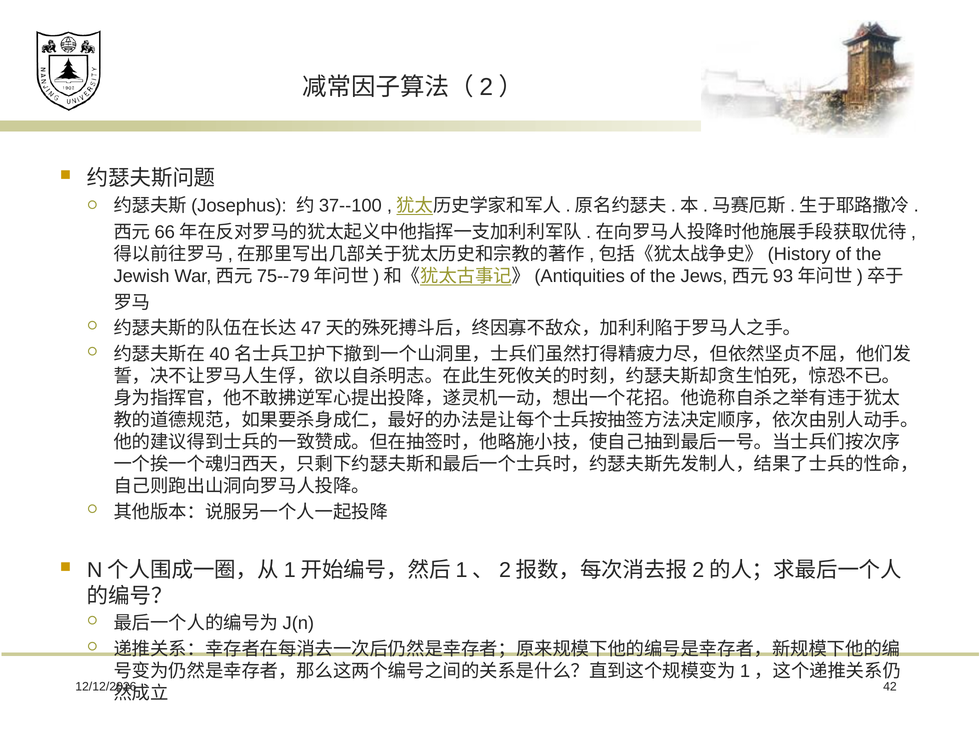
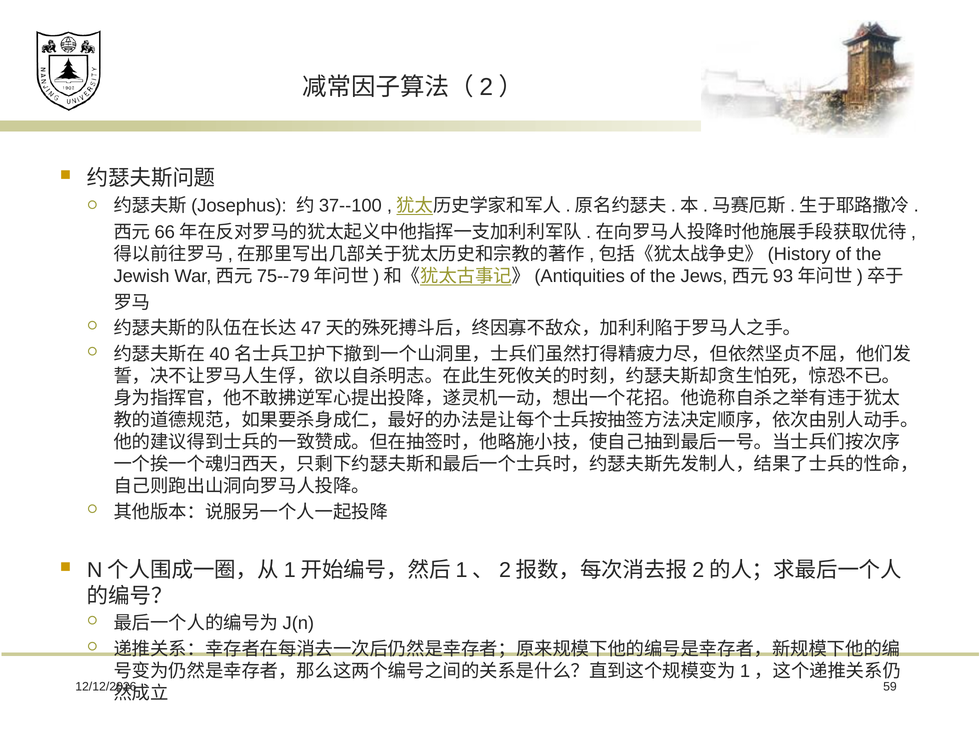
42: 42 -> 59
